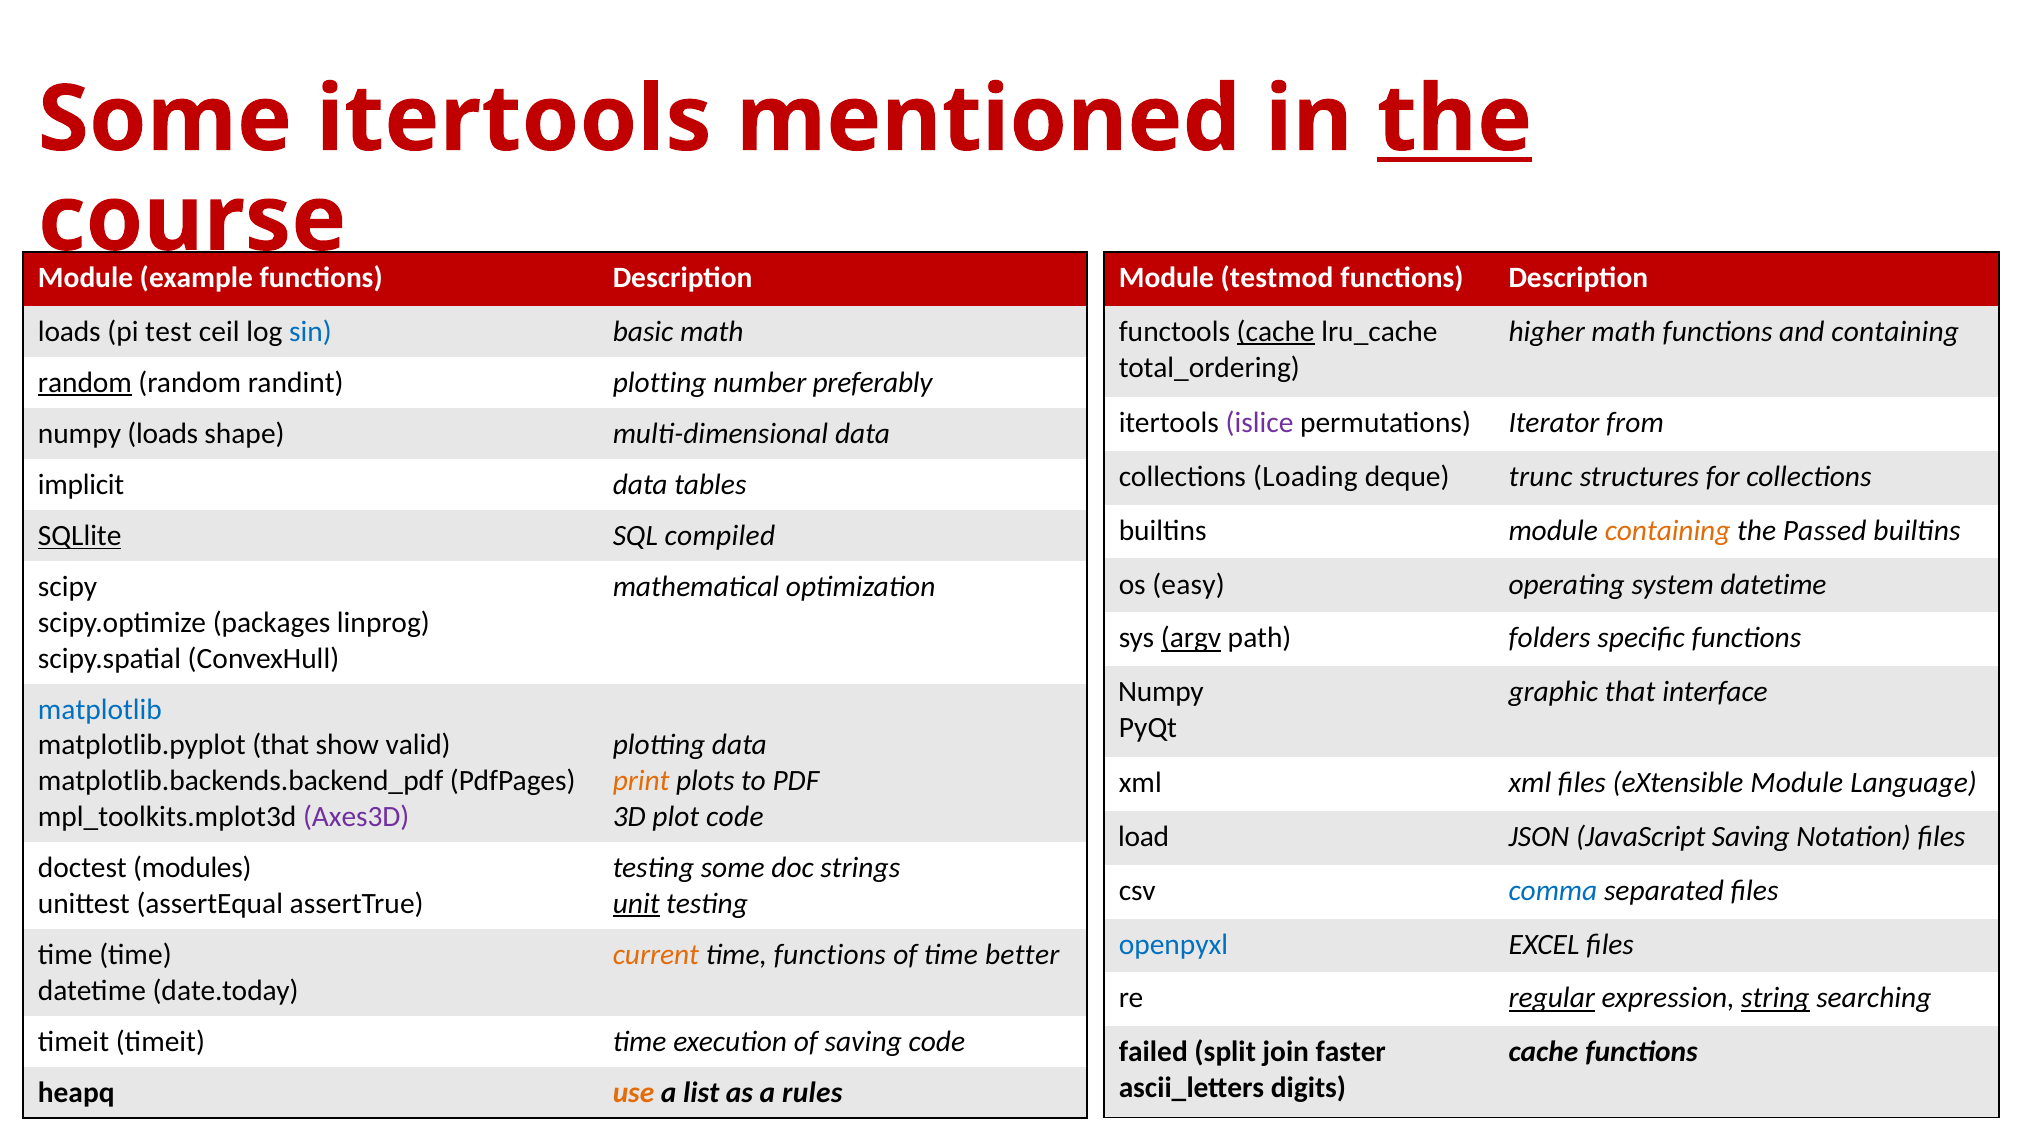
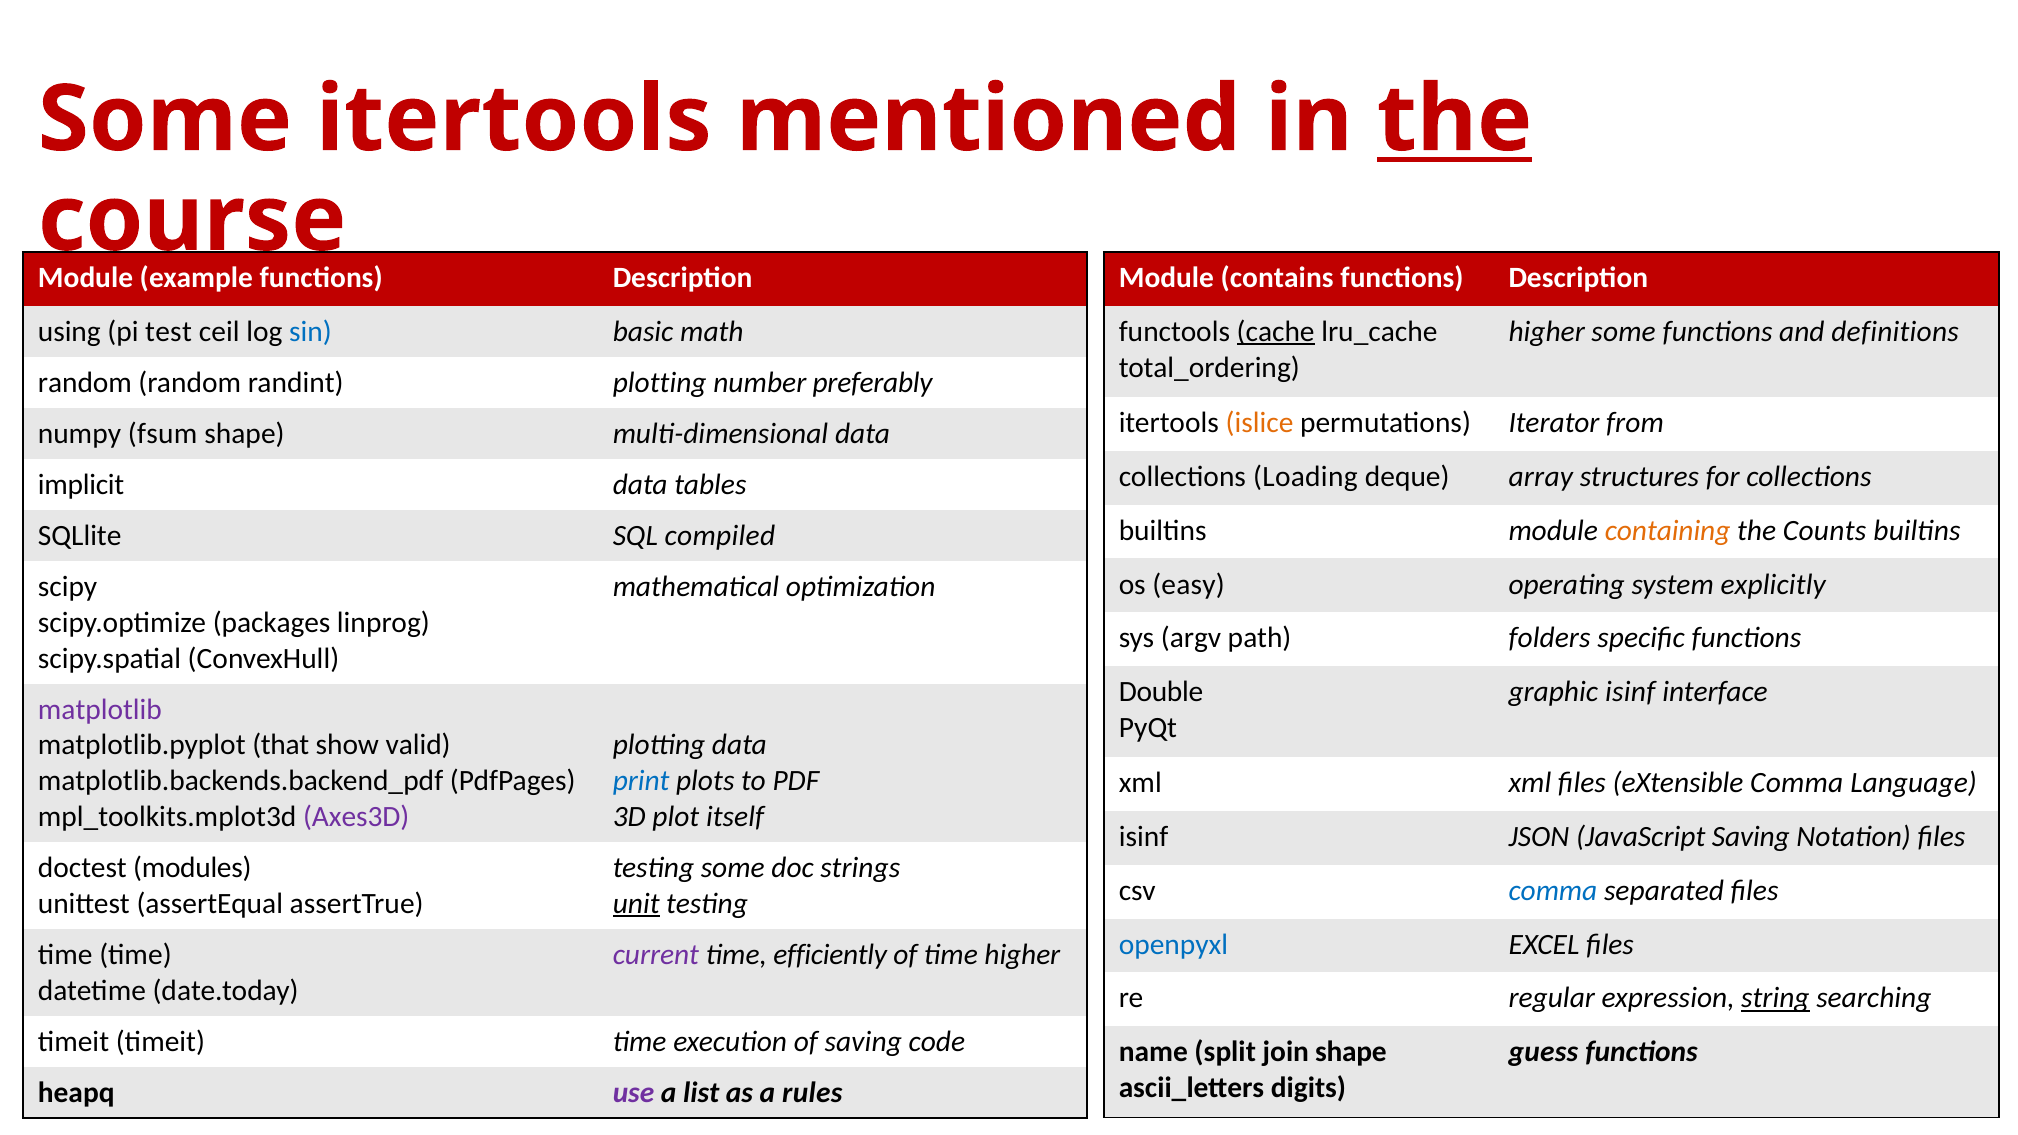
testmod: testmod -> contains
loads at (69, 332): loads -> using
higher math: math -> some
and containing: containing -> definitions
random at (85, 383) underline: present -> none
islice colour: purple -> orange
numpy loads: loads -> fsum
trunc: trunc -> array
Passed: Passed -> Counts
SQLlite underline: present -> none
system datetime: datetime -> explicitly
argv underline: present -> none
Numpy at (1161, 692): Numpy -> Double
graphic that: that -> isinf
matplotlib colour: blue -> purple
print colour: orange -> blue
eXtensible Module: Module -> Comma
plot code: code -> itself
load at (1144, 837): load -> isinf
current colour: orange -> purple
time functions: functions -> efficiently
time better: better -> higher
regular underline: present -> none
failed: failed -> name
join faster: faster -> shape
cache at (1543, 1052): cache -> guess
use colour: orange -> purple
